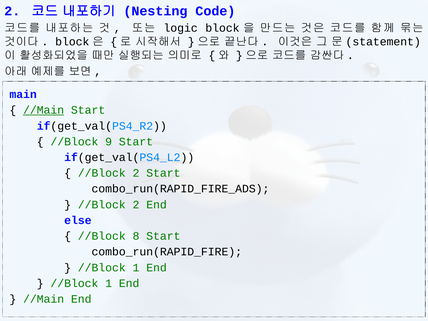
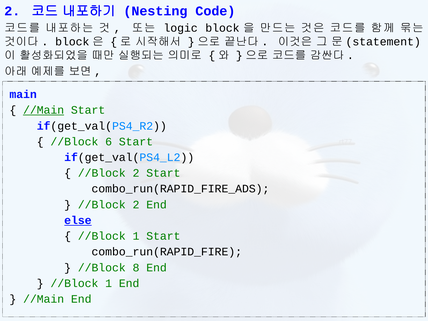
9: 9 -> 6
else underline: none -> present
8 at (136, 236): 8 -> 1
1 at (136, 268): 1 -> 8
